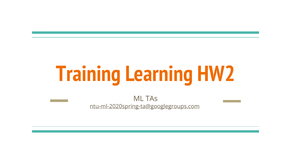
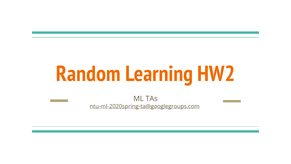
Training: Training -> Random
